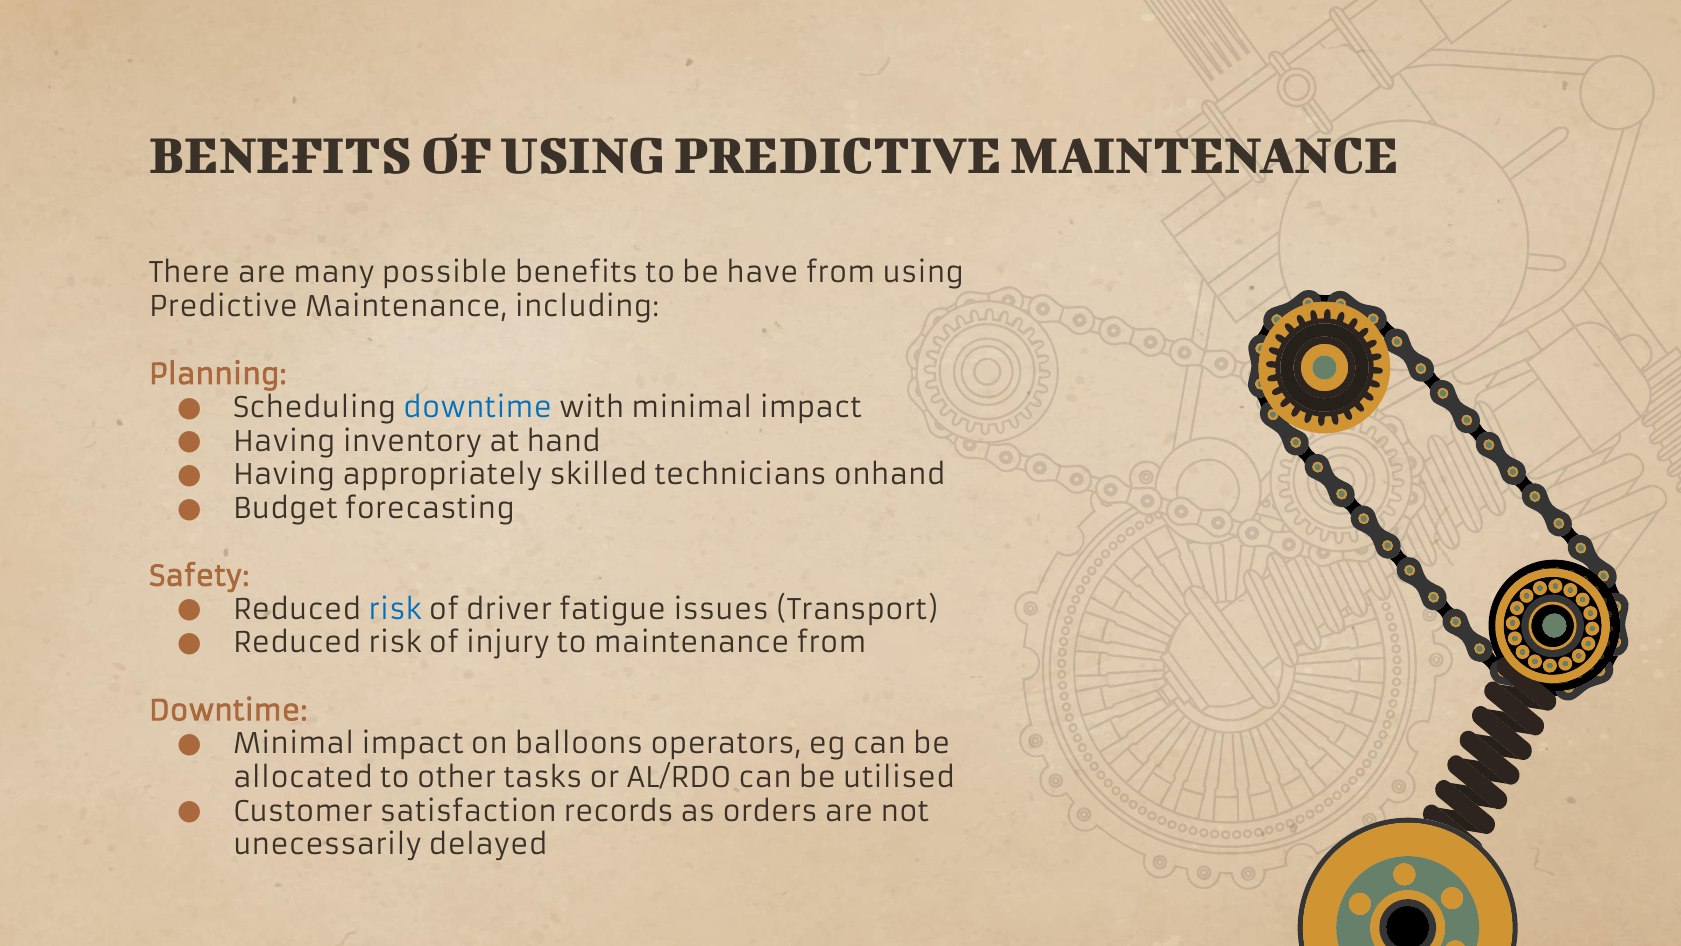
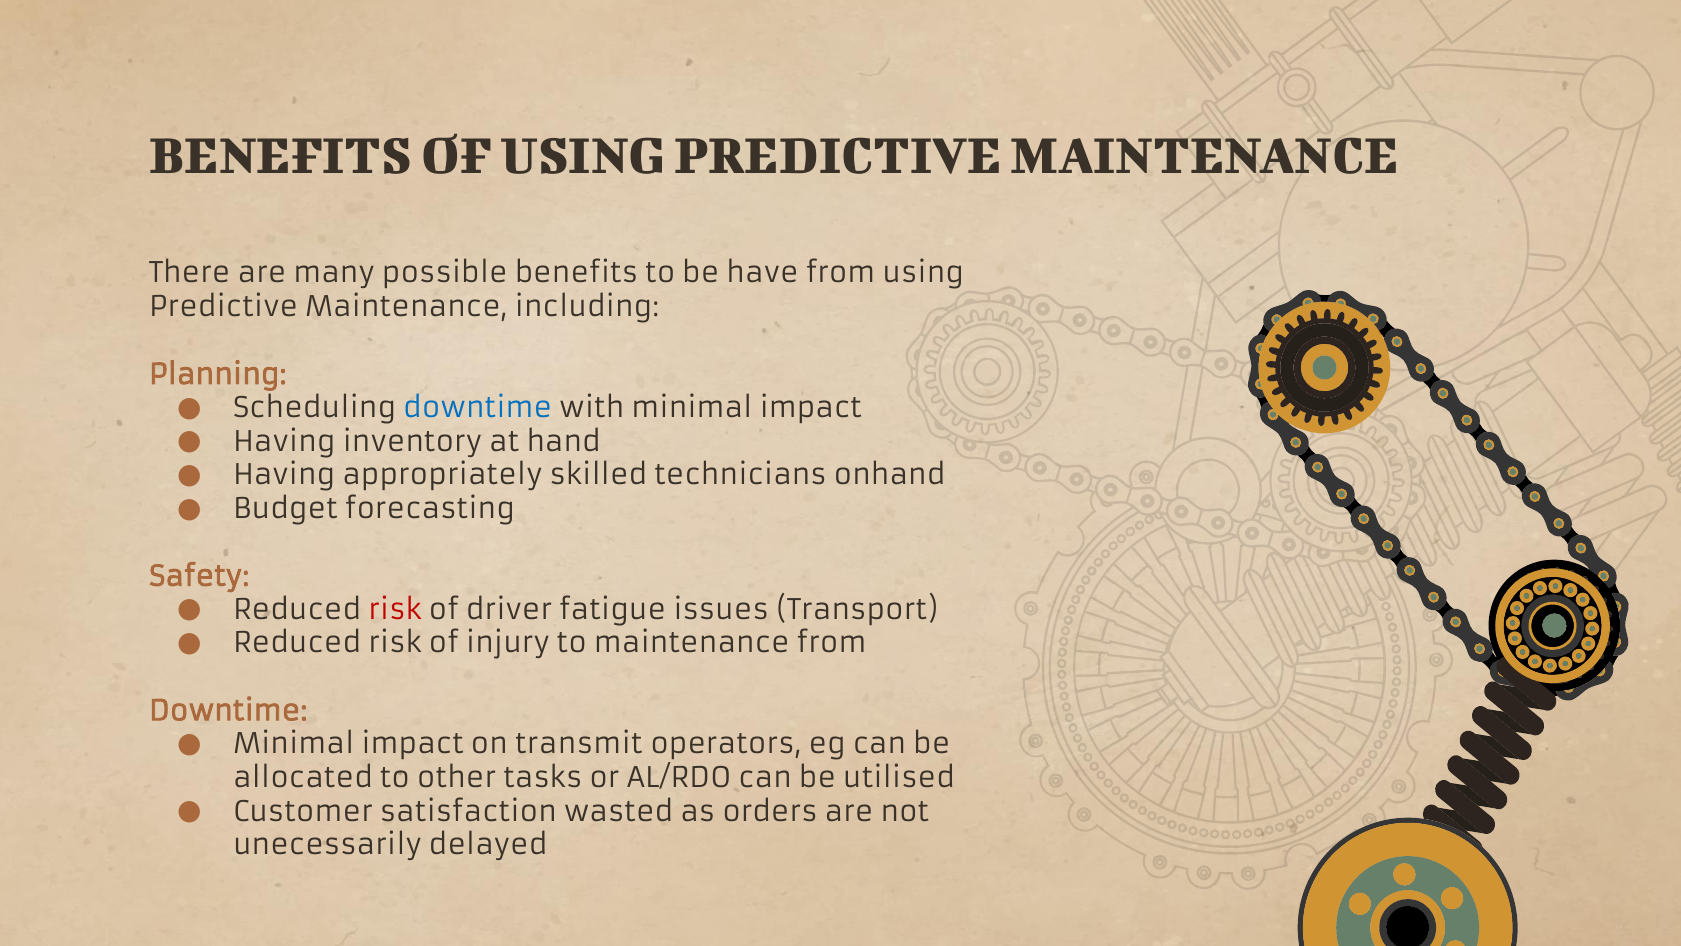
risk at (395, 610) colour: blue -> red
balloons: balloons -> transmit
records: records -> wasted
